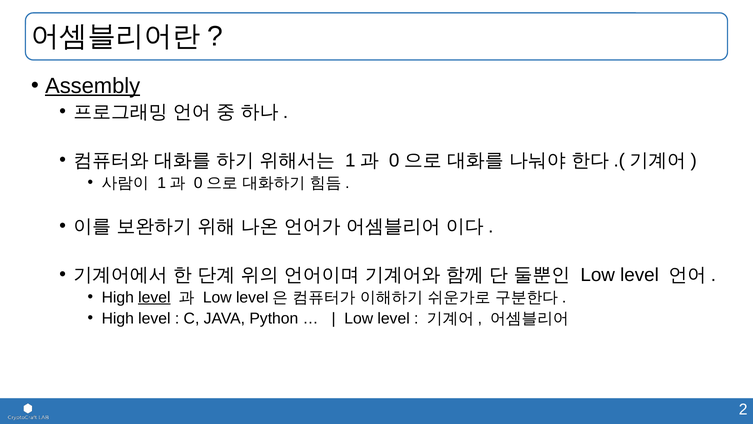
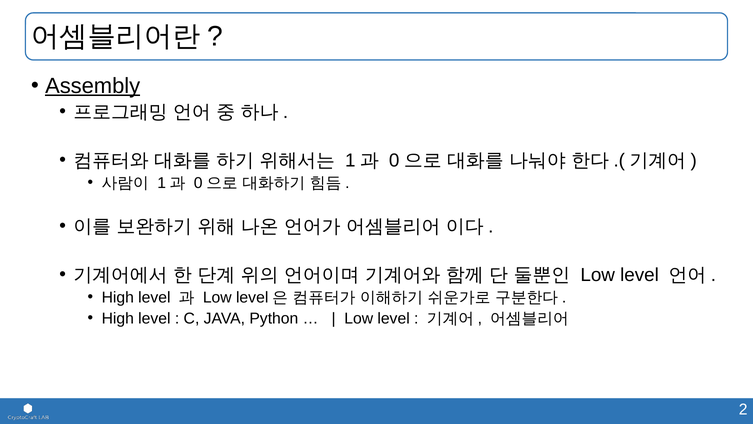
level at (154, 297) underline: present -> none
